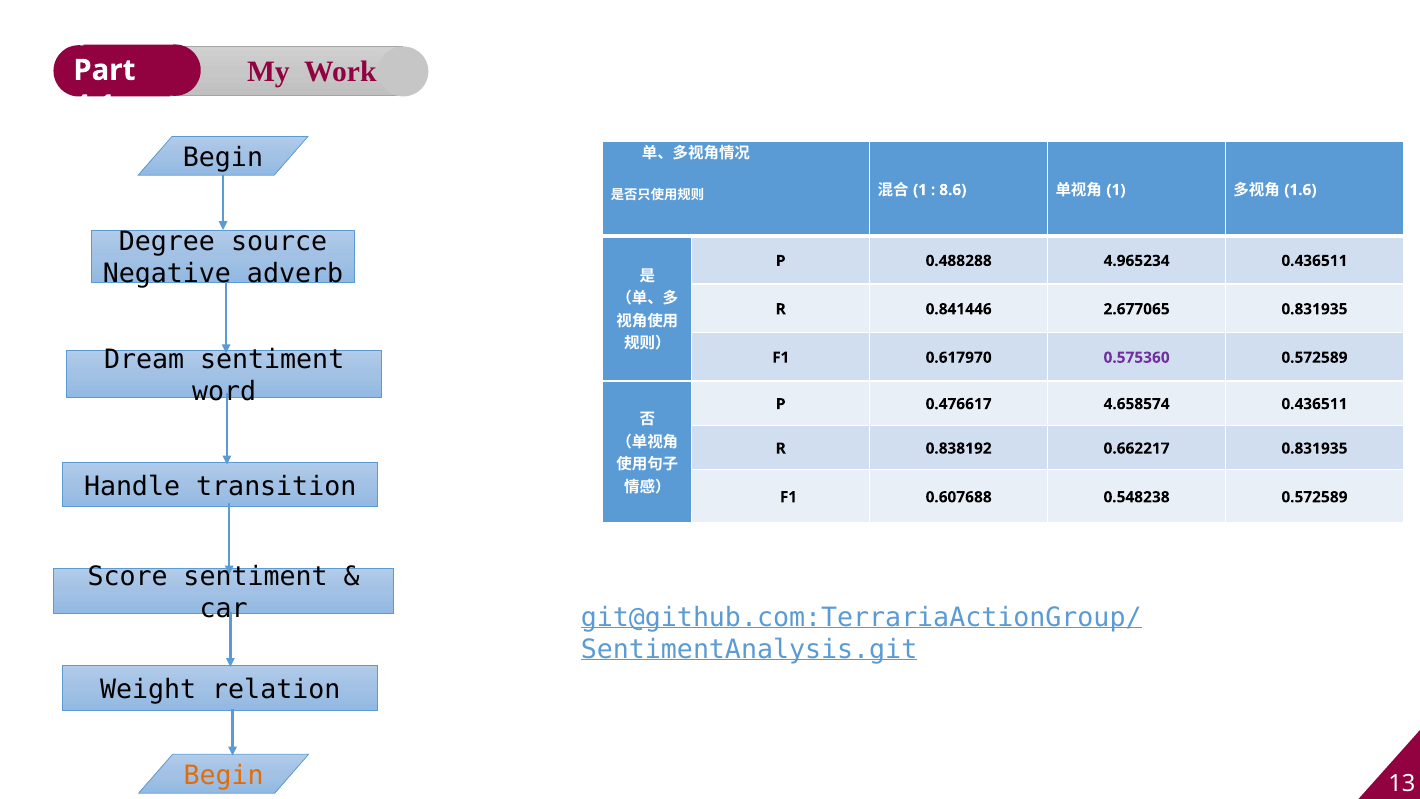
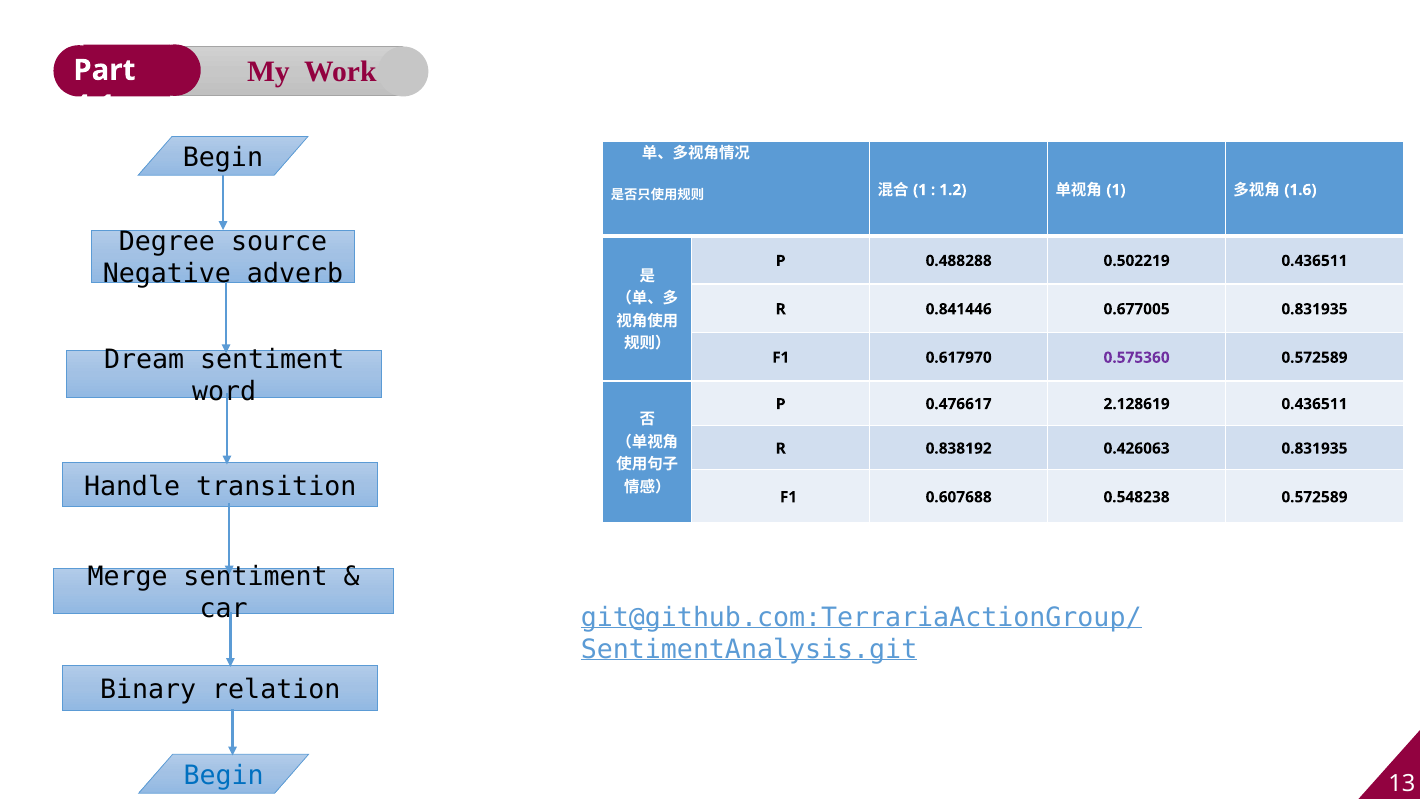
8.6: 8.6 -> 1.2
4.965234: 4.965234 -> 0.502219
2.677065: 2.677065 -> 0.677005
4.658574: 4.658574 -> 2.128619
0.662217: 0.662217 -> 0.426063
Score: Score -> Merge
Weight: Weight -> Binary
Begin at (224, 775) colour: orange -> blue
